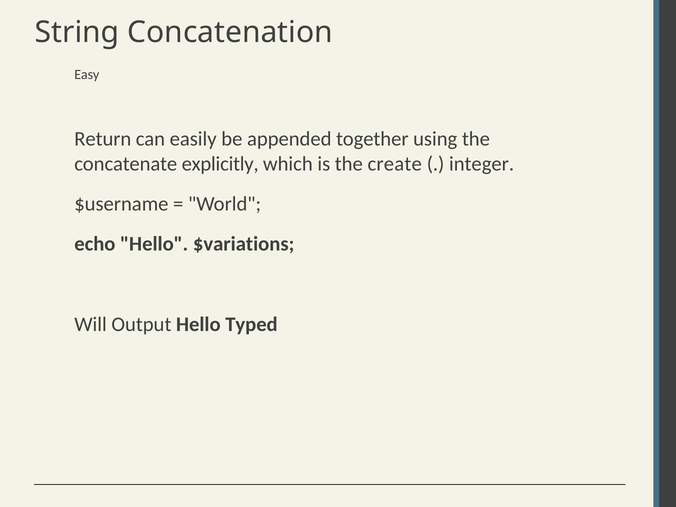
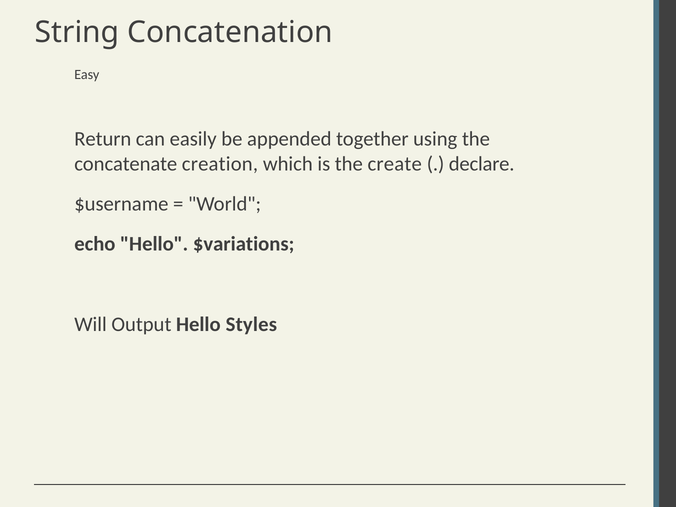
explicitly: explicitly -> creation
integer: integer -> declare
Typed: Typed -> Styles
